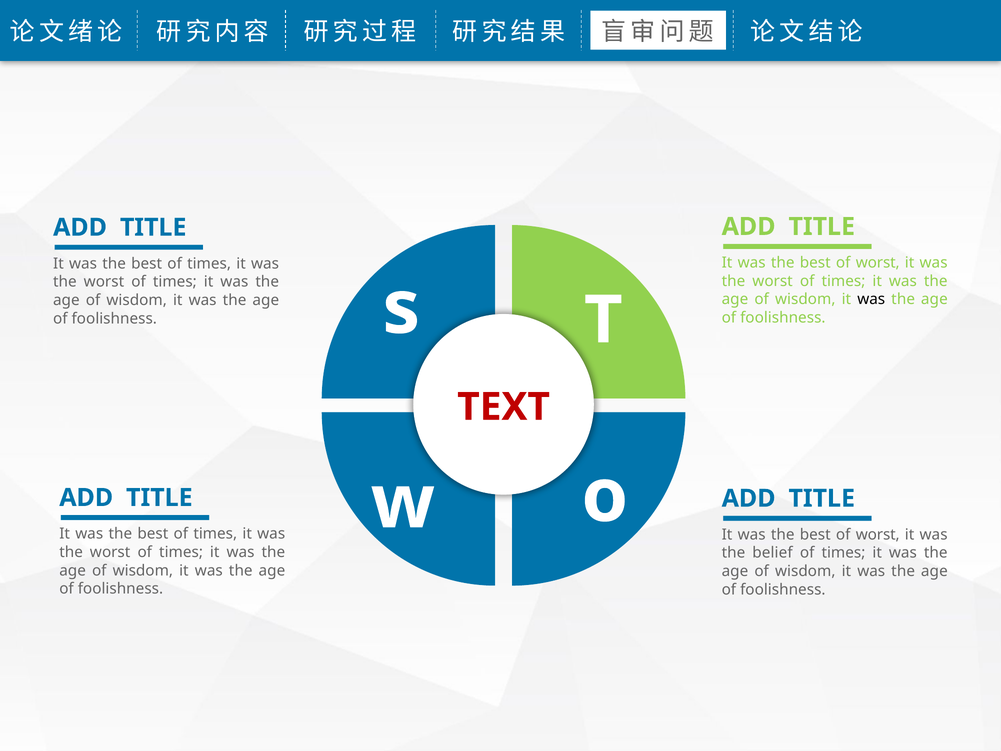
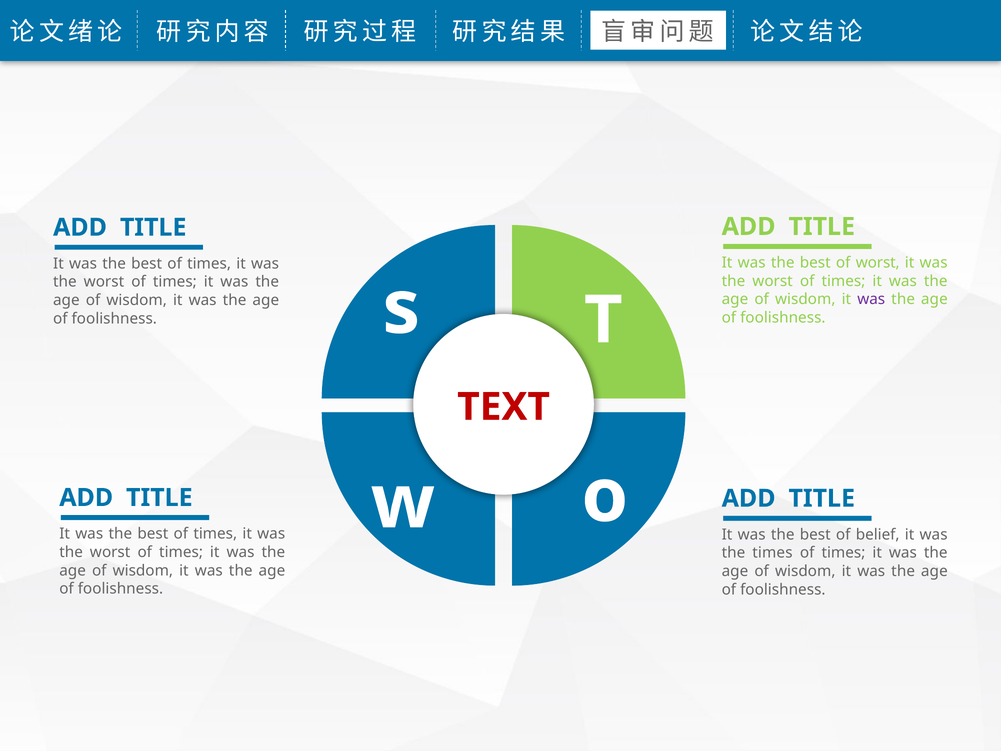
was at (871, 299) colour: black -> purple
worst at (878, 534): worst -> belief
the belief: belief -> times
